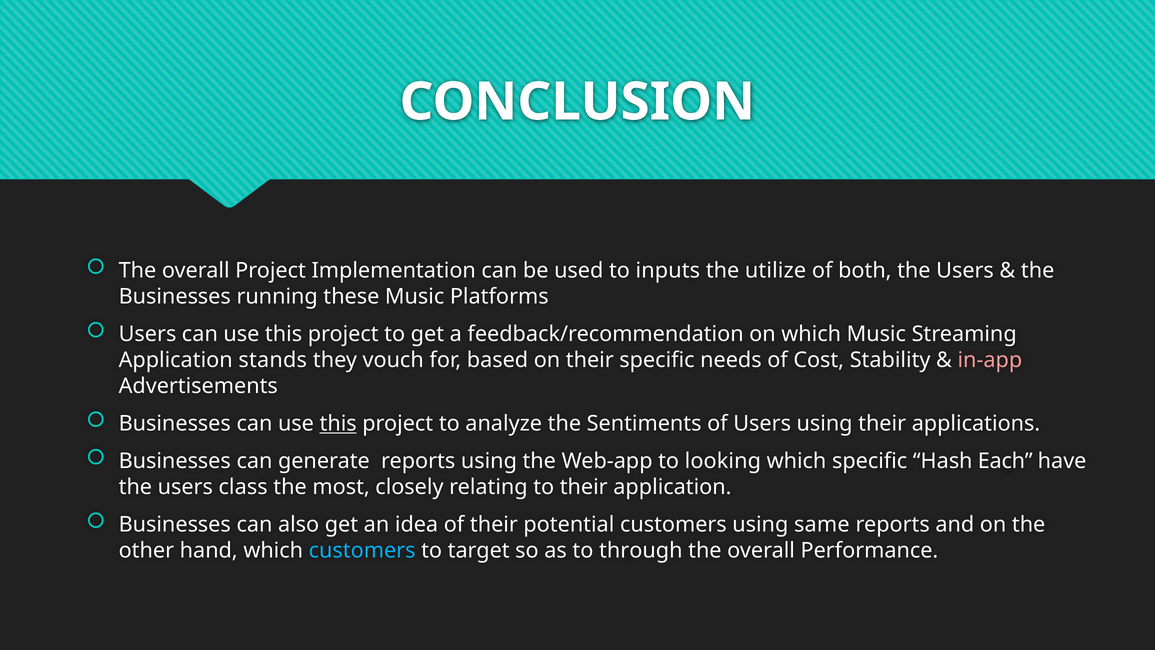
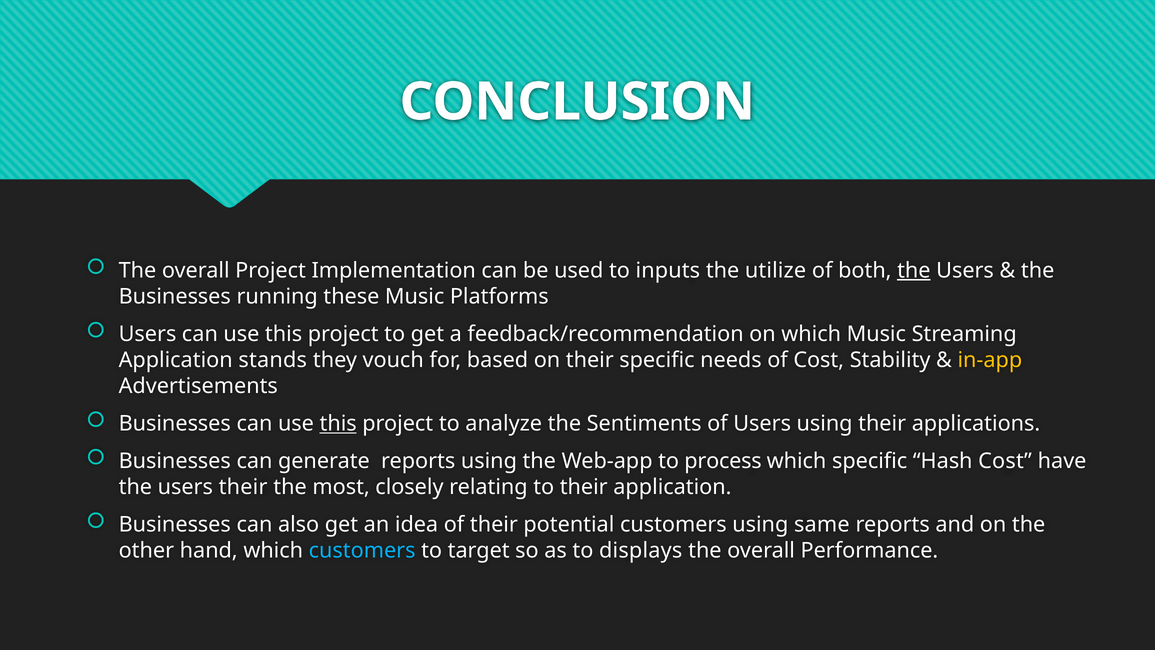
the at (914, 270) underline: none -> present
in-app colour: pink -> yellow
looking: looking -> process
Hash Each: Each -> Cost
users class: class -> their
through: through -> displays
